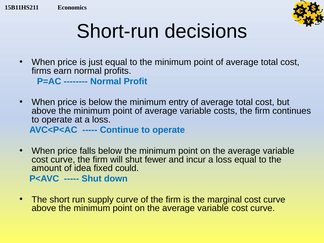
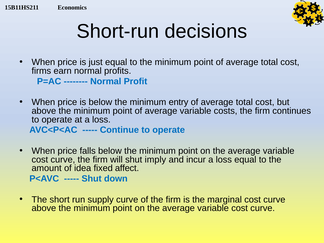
fewer: fewer -> imply
could: could -> affect
